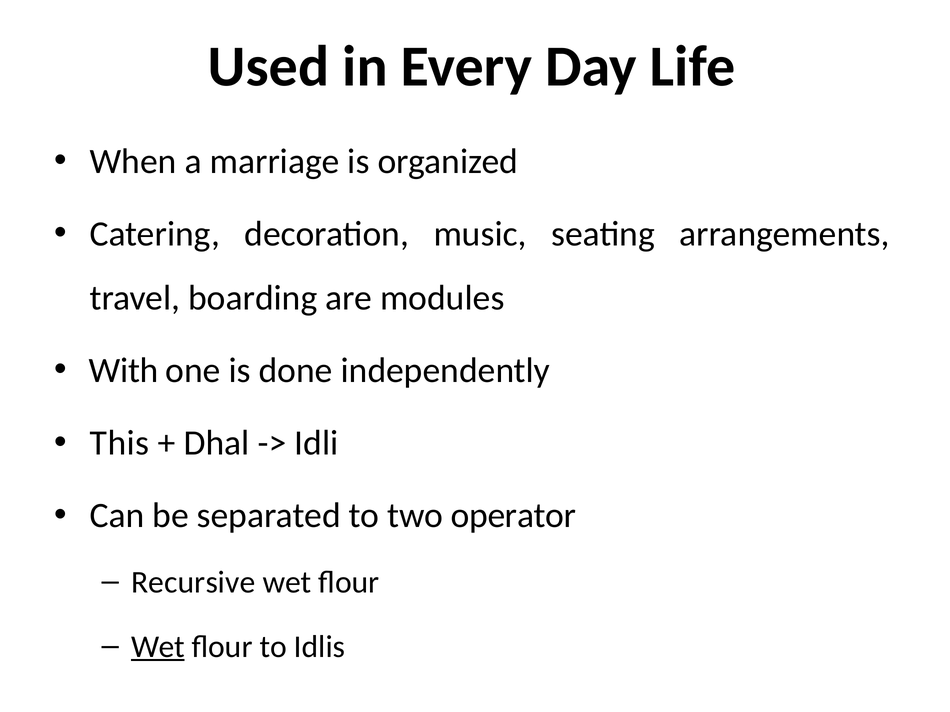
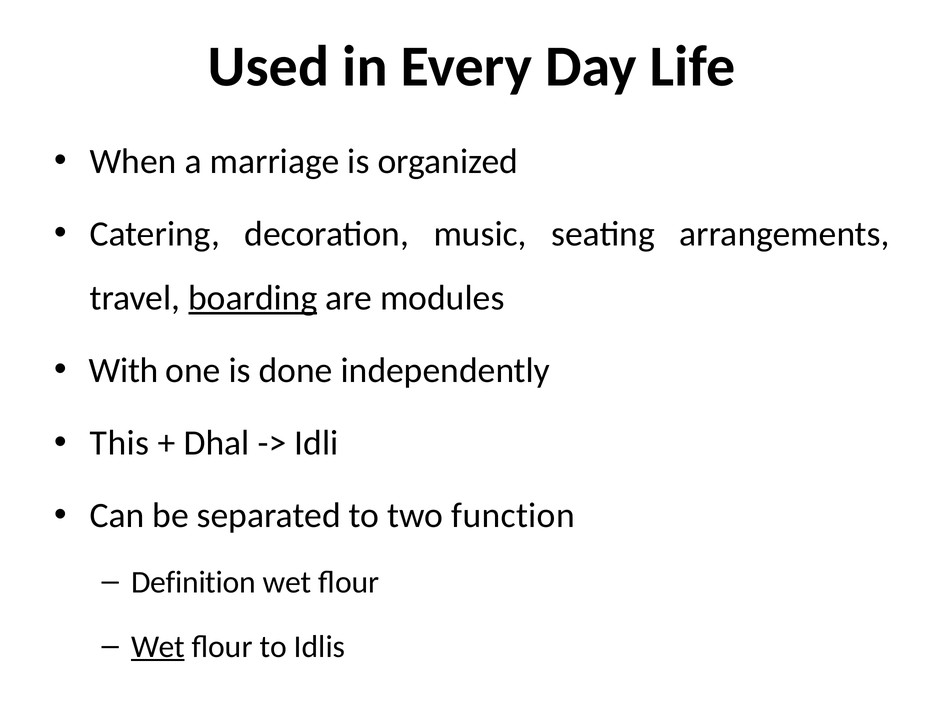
boarding underline: none -> present
operator: operator -> function
Recursive: Recursive -> Definition
